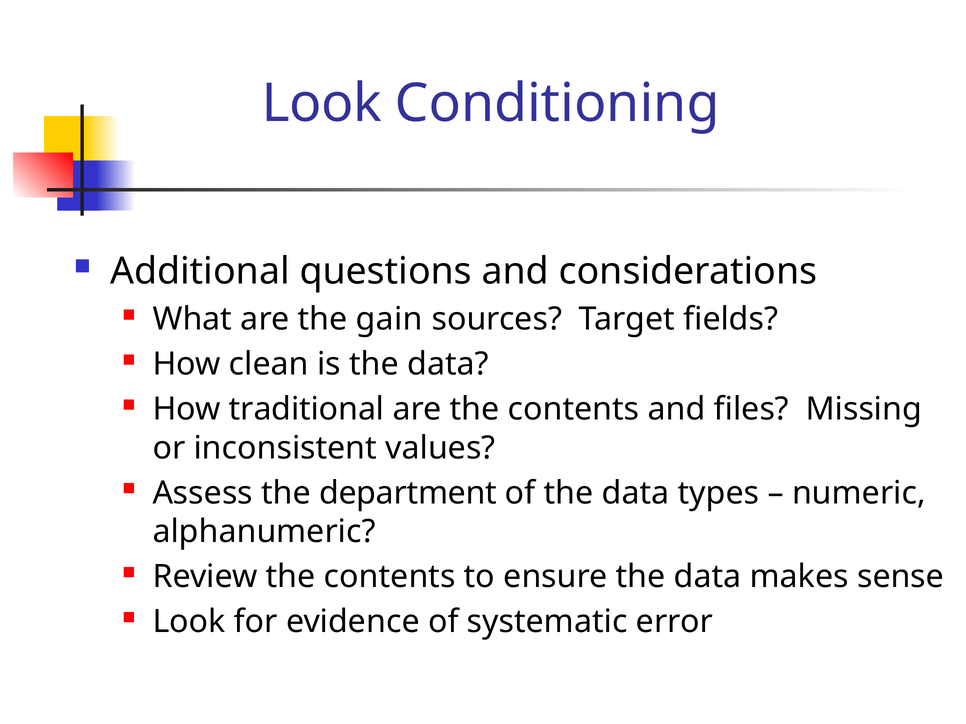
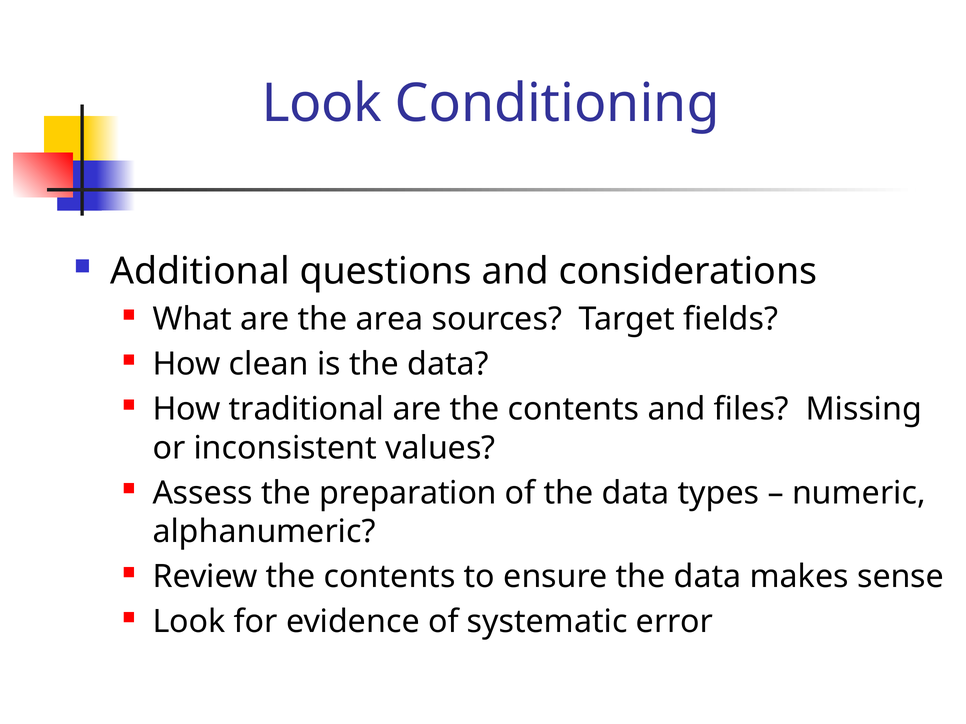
gain: gain -> area
department: department -> preparation
